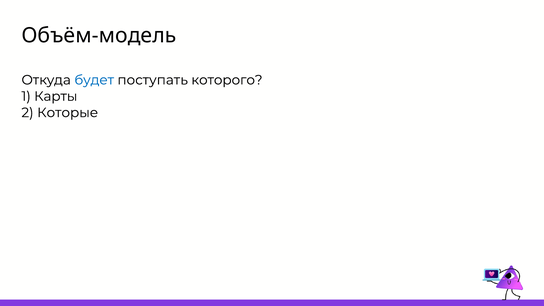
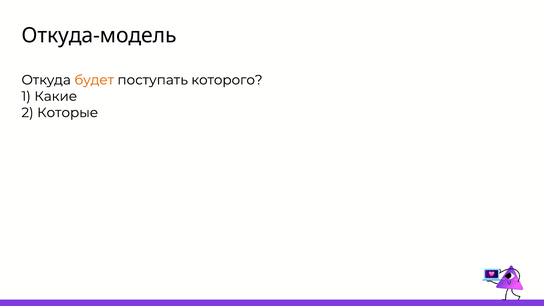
Объём-модель: Объём-модель -> Откуда-модель
будет colour: blue -> orange
Карты: Карты -> Какие
